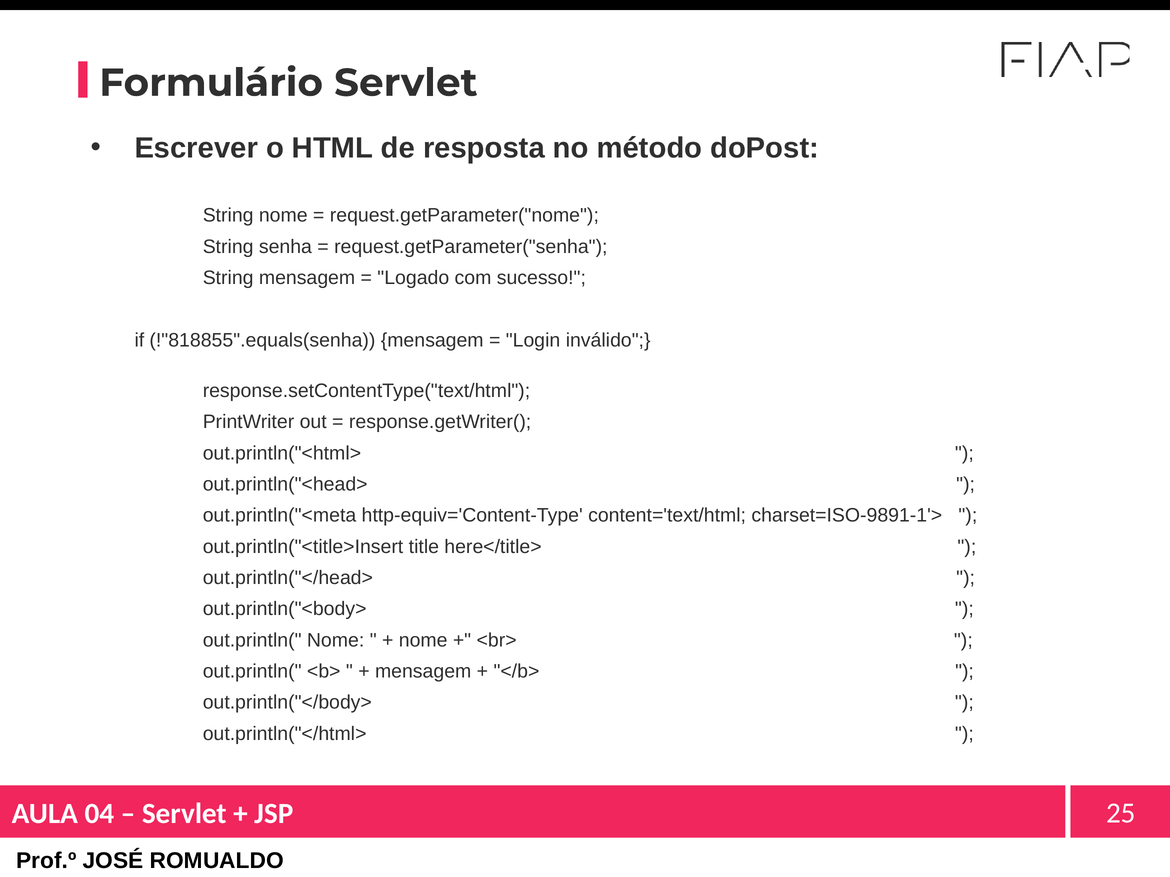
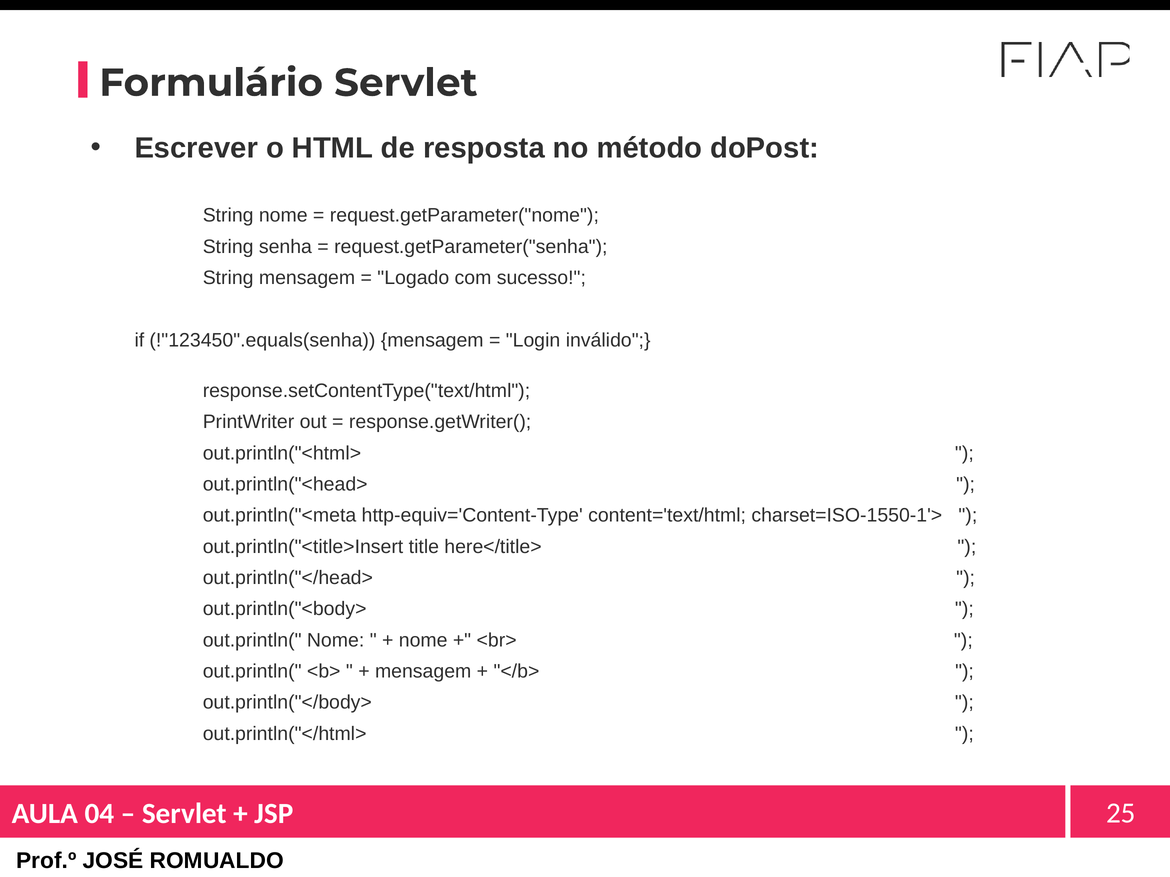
!"818855".equals(senha: !"818855".equals(senha -> !"123450".equals(senha
charset=ISO-9891-1'>: charset=ISO-9891-1'> -> charset=ISO-1550-1'>
